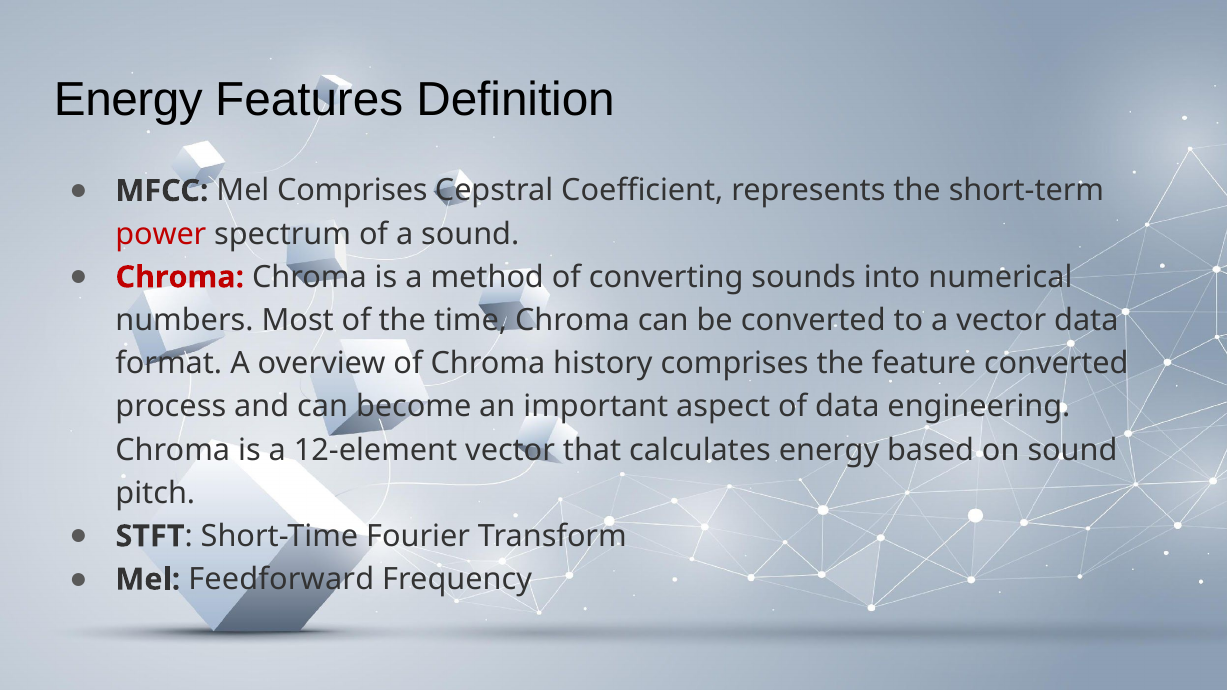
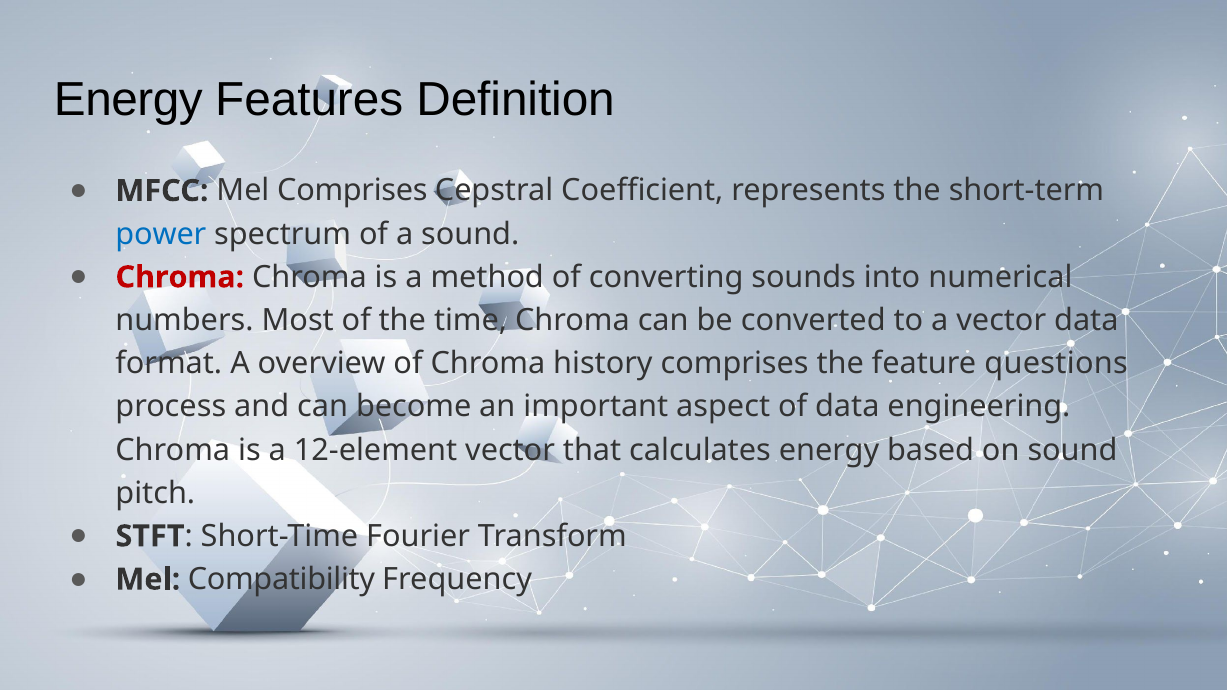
power colour: red -> blue
feature converted: converted -> questions
Feedforward: Feedforward -> Compatibility
